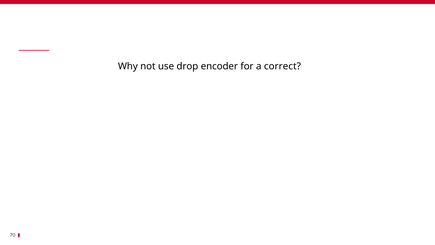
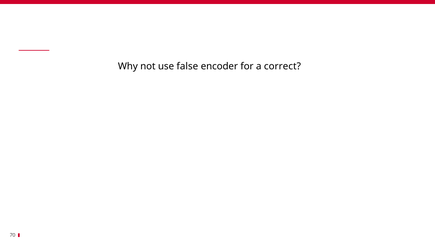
drop: drop -> false
